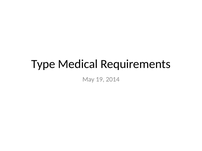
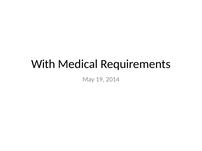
Type: Type -> With
